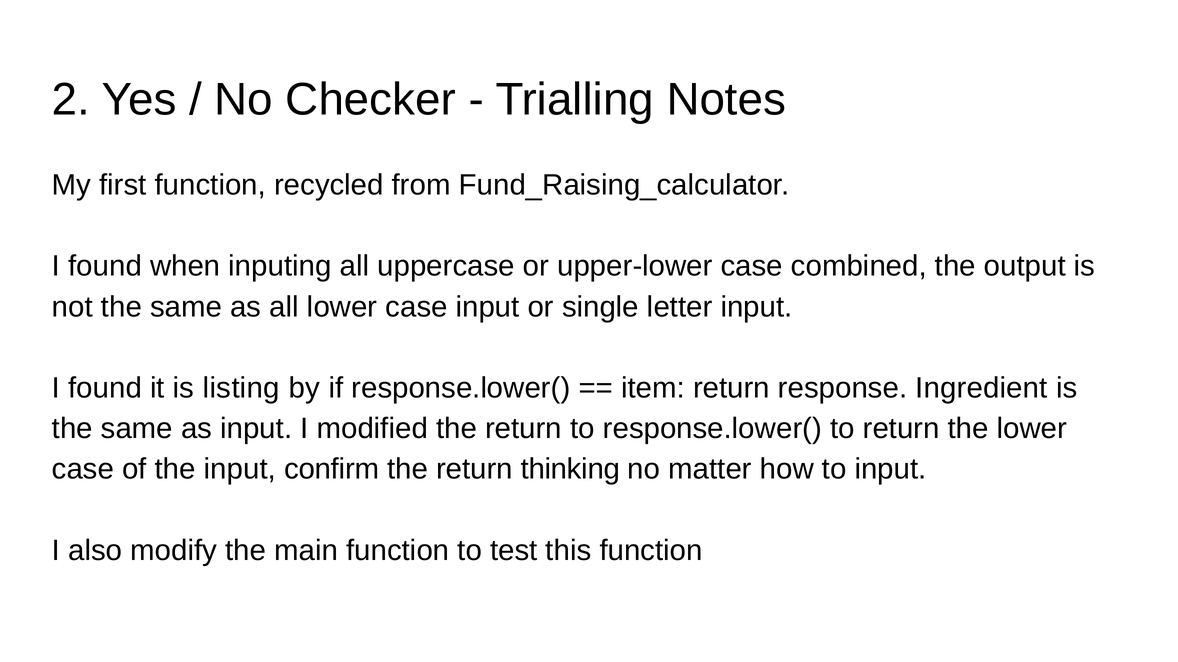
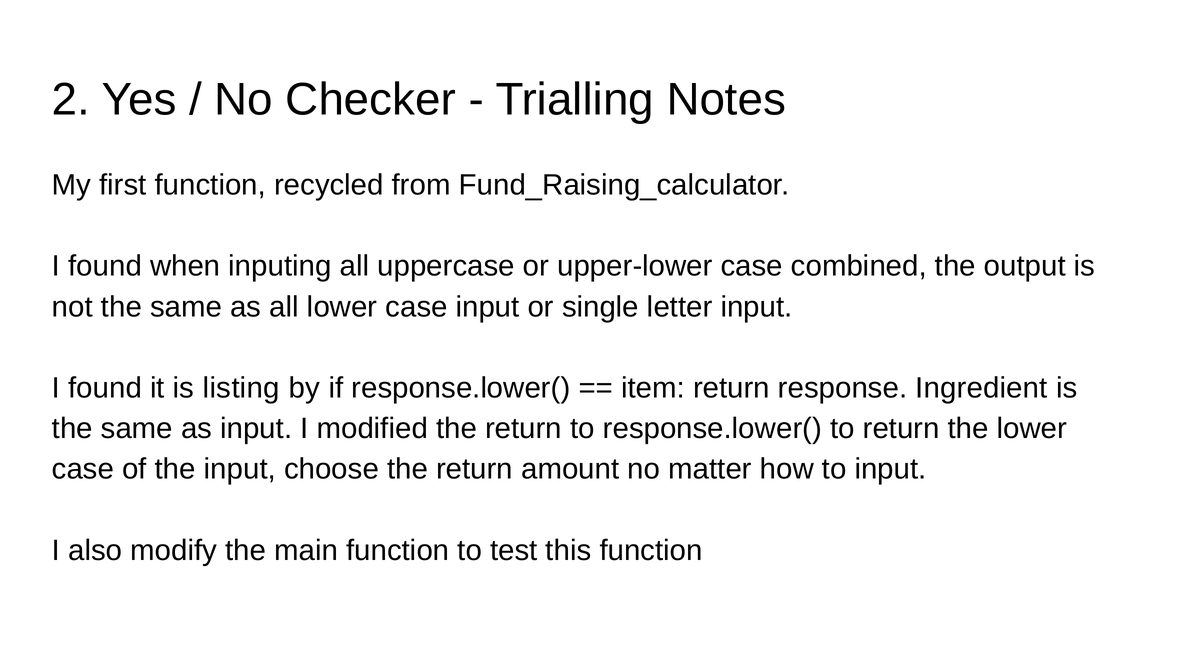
confirm: confirm -> choose
thinking: thinking -> amount
